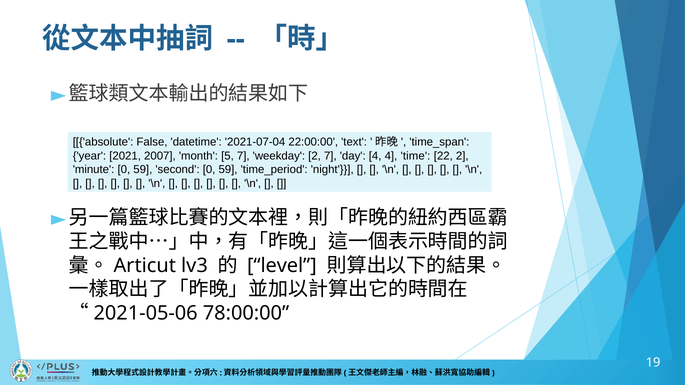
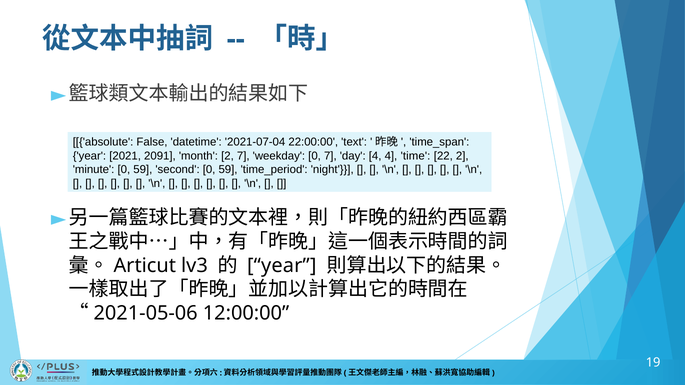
2007: 2007 -> 2091
month 5: 5 -> 2
weekday 2: 2 -> 0
level at (282, 266): level -> year
78:00:00: 78:00:00 -> 12:00:00
